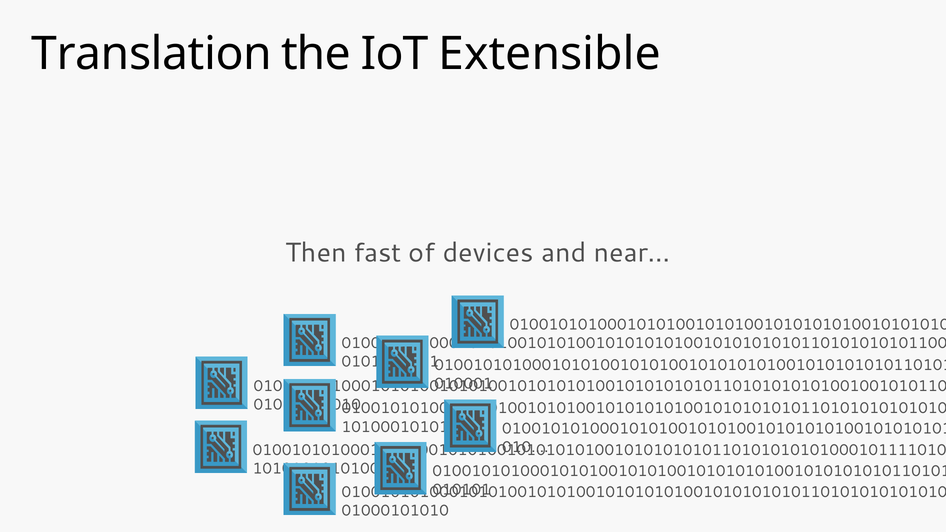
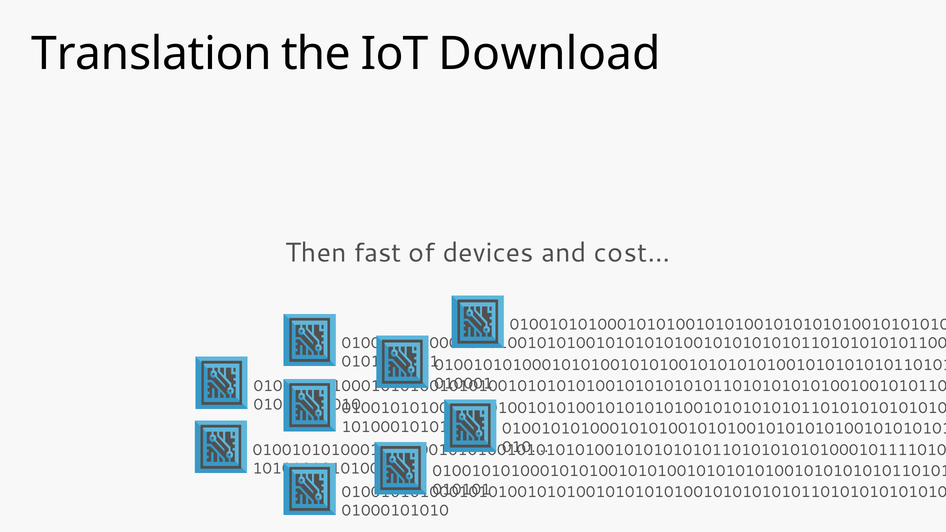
Extensible: Extensible -> Download
near…: near… -> cost…
